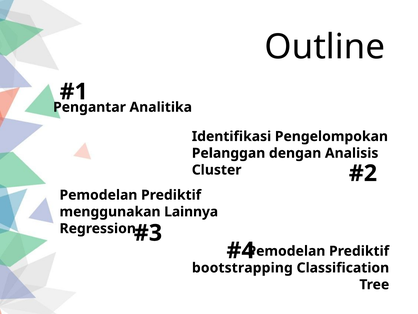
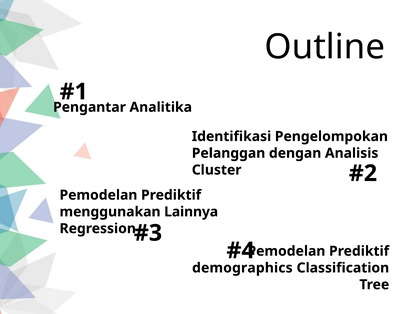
bootstrapping: bootstrapping -> demographics
